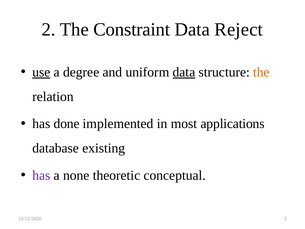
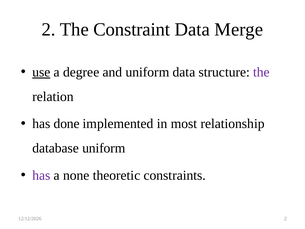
Reject: Reject -> Merge
data at (184, 72) underline: present -> none
the at (261, 72) colour: orange -> purple
applications: applications -> relationship
database existing: existing -> uniform
conceptual: conceptual -> constraints
